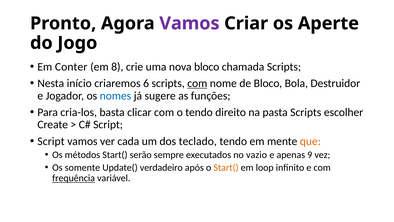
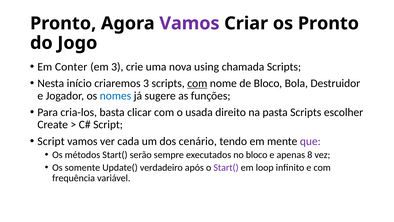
os Aperte: Aperte -> Pronto
em 8: 8 -> 3
nova bloco: bloco -> using
criaremos 6: 6 -> 3
o tendo: tendo -> usada
teclado: teclado -> cenário
que colour: orange -> purple
no vazio: vazio -> bloco
9: 9 -> 8
Start( at (226, 167) colour: orange -> purple
frequência underline: present -> none
